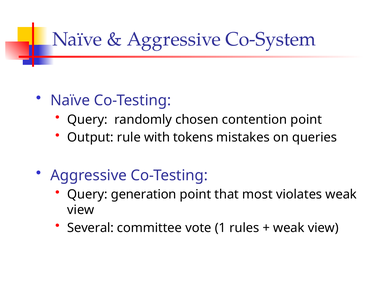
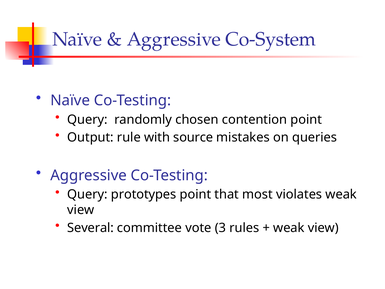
tokens: tokens -> source
generation: generation -> prototypes
1: 1 -> 3
